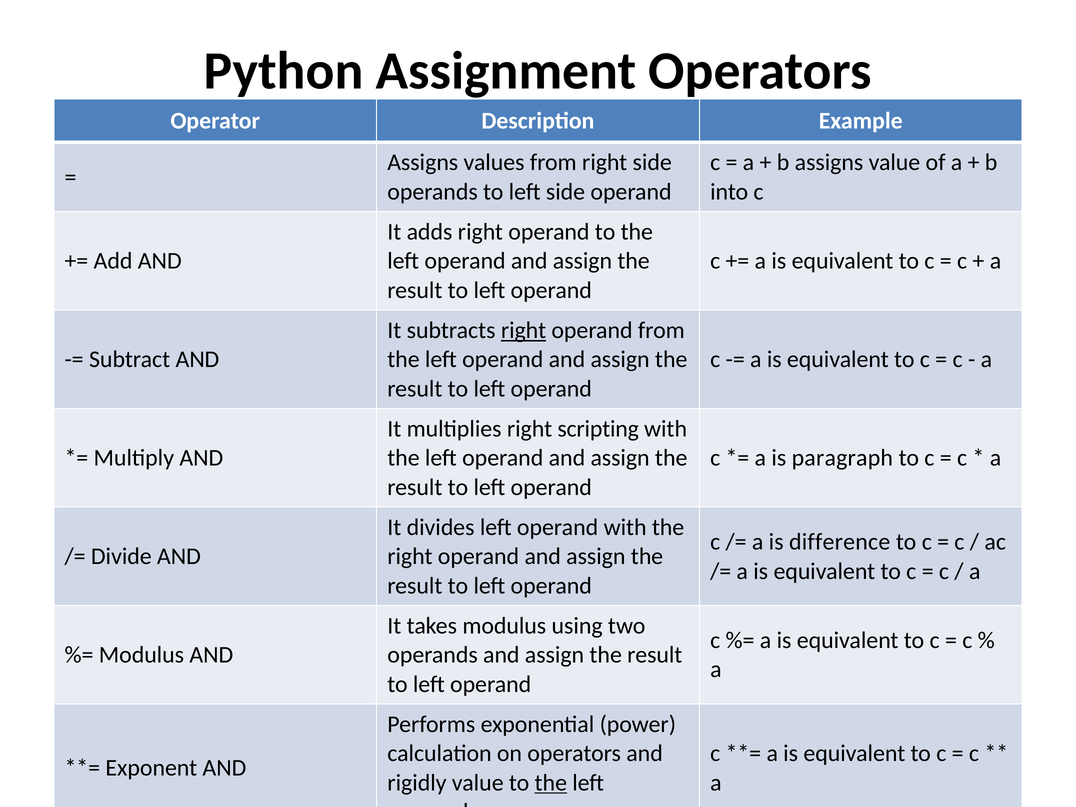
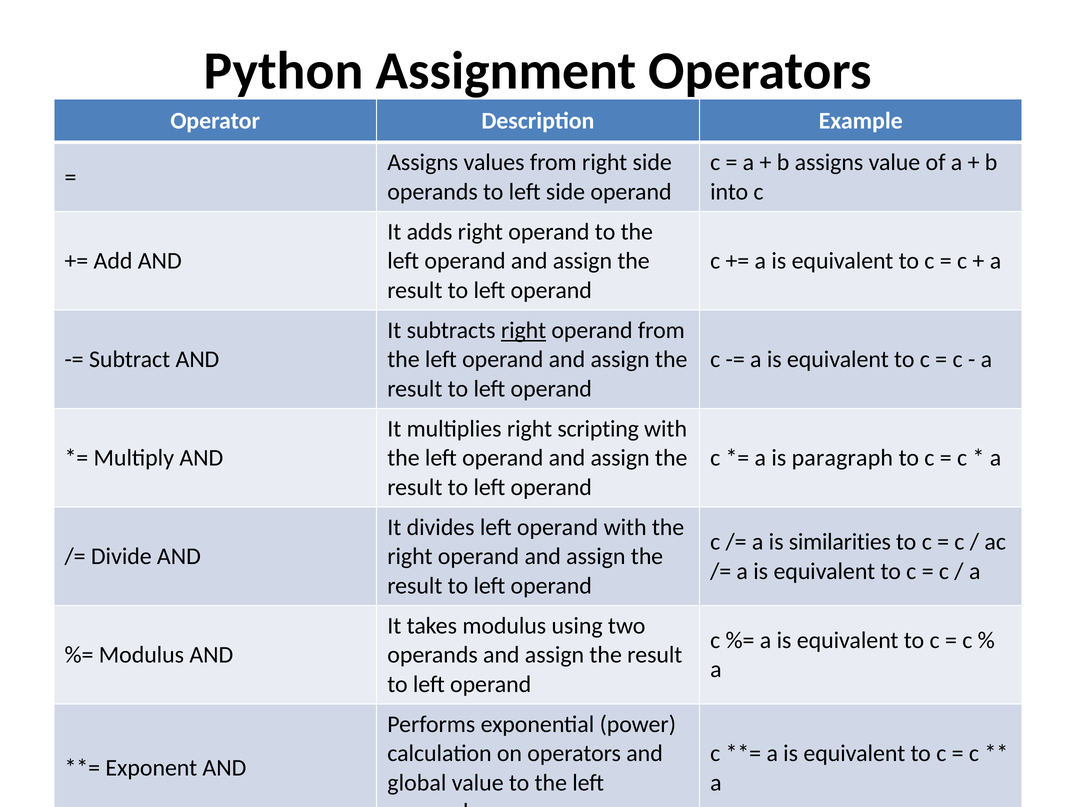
difference: difference -> similarities
rigidly: rigidly -> global
the at (551, 783) underline: present -> none
